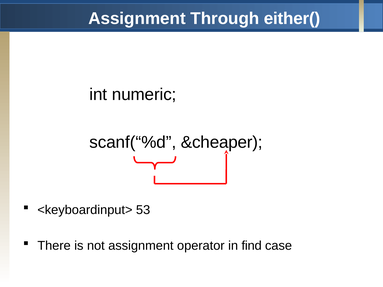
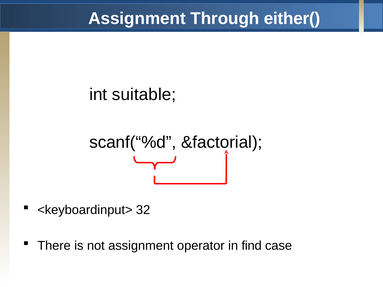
numeric: numeric -> suitable
&cheaper: &cheaper -> &factorial
53: 53 -> 32
